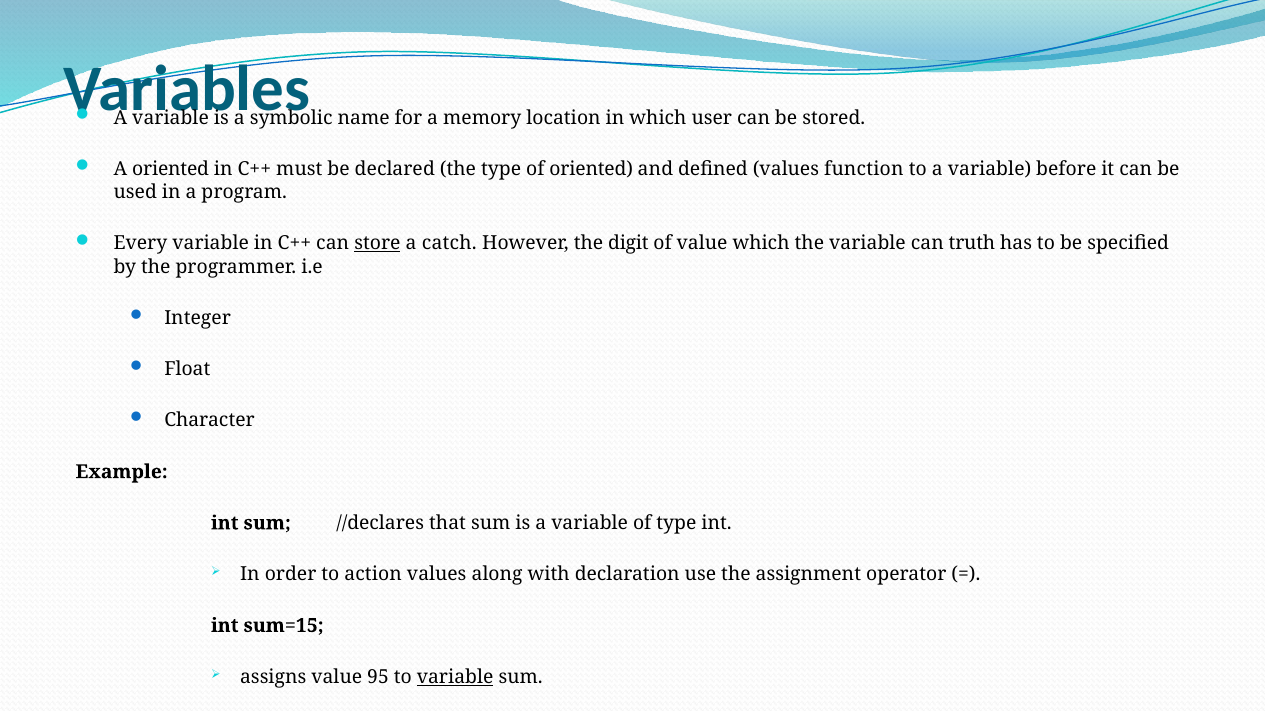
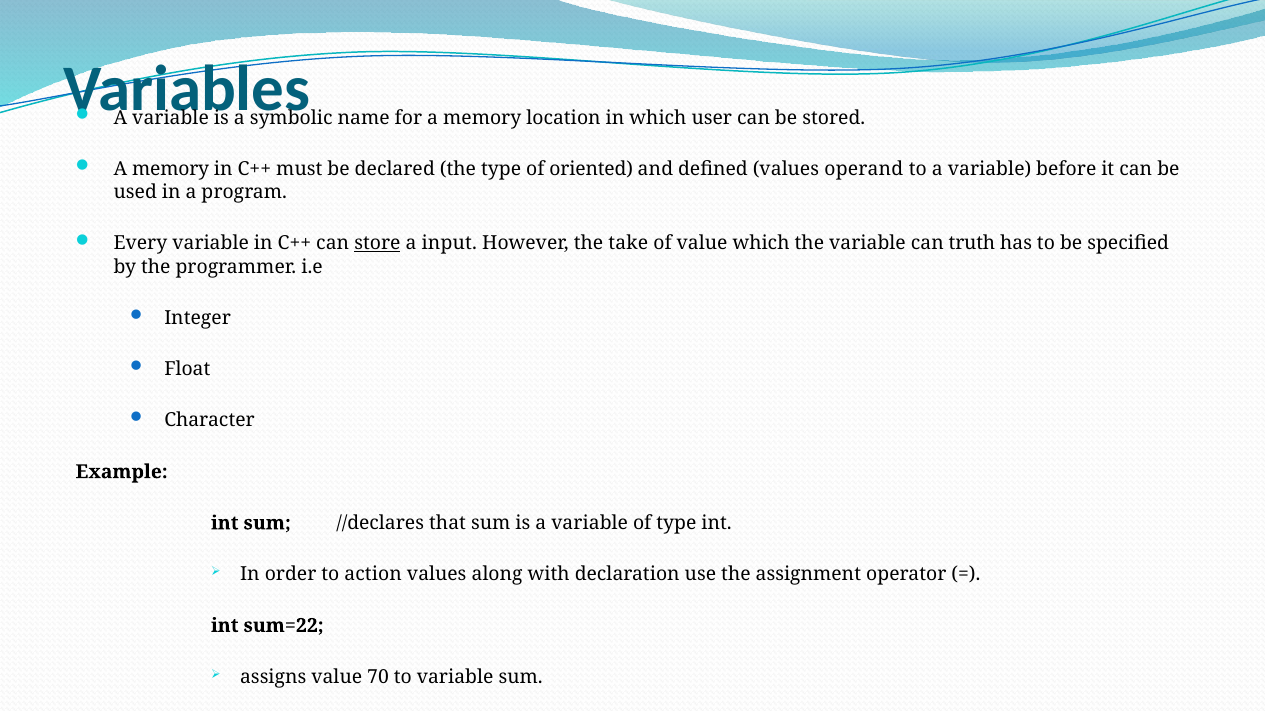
oriented at (171, 169): oriented -> memory
function: function -> operand
catch: catch -> input
digit: digit -> take
sum=15: sum=15 -> sum=22
95: 95 -> 70
variable at (455, 677) underline: present -> none
